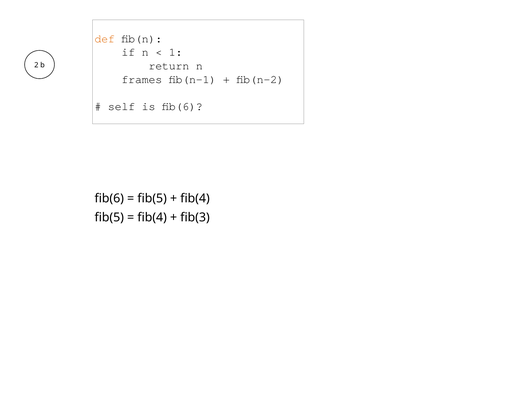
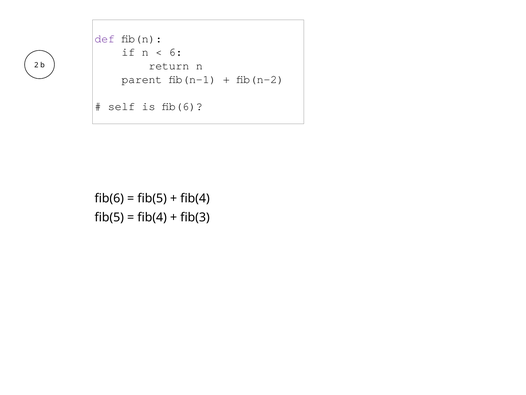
def colour: orange -> purple
1: 1 -> 6
frames: frames -> parent
